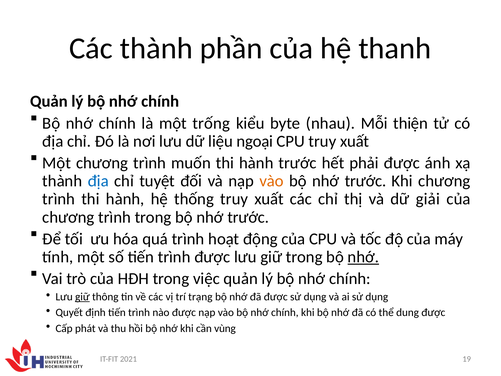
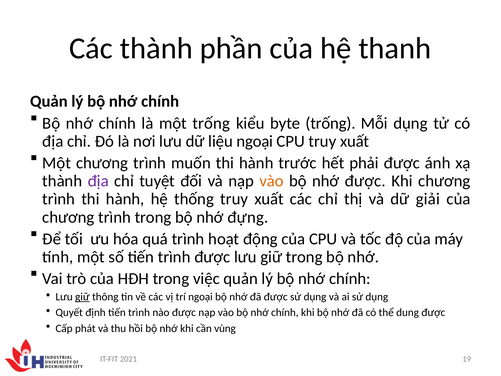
byte nhau: nhau -> trống
Mỗi thiện: thiện -> dụng
địa at (98, 181) colour: blue -> purple
trước at (365, 181): trước -> được
trong bộ nhớ trước: trước -> đựng
nhớ at (363, 257) underline: present -> none
trí trạng: trạng -> ngoại
